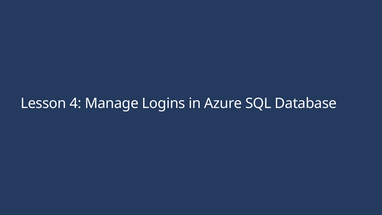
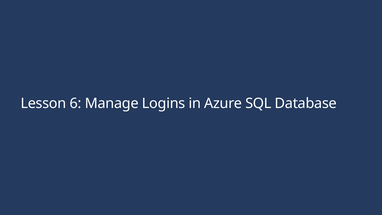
4: 4 -> 6
